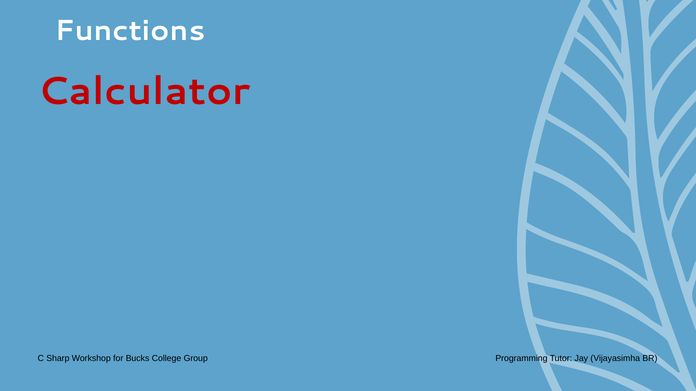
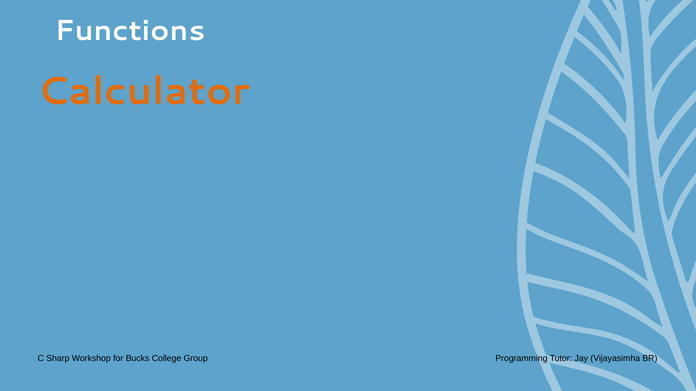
Calculator colour: red -> orange
